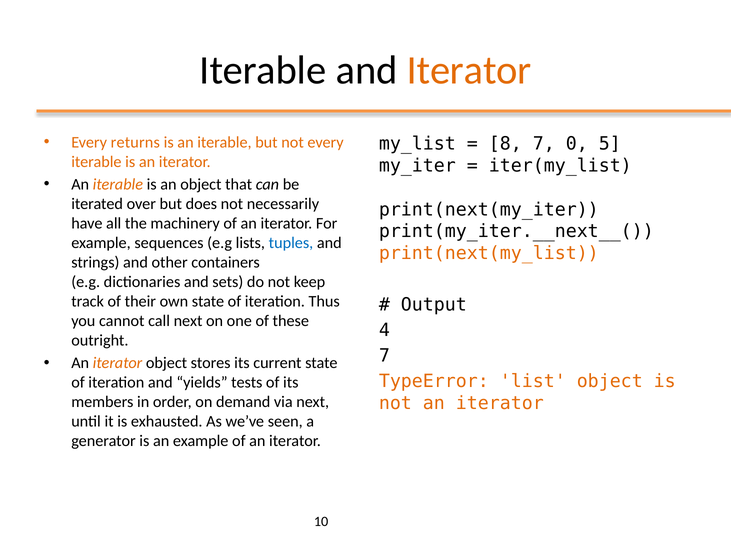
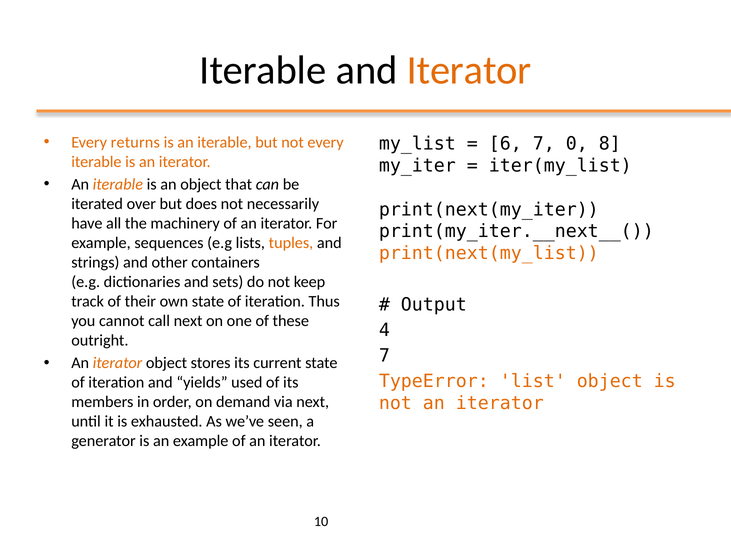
8: 8 -> 6
5: 5 -> 8
tuples colour: blue -> orange
tests: tests -> used
